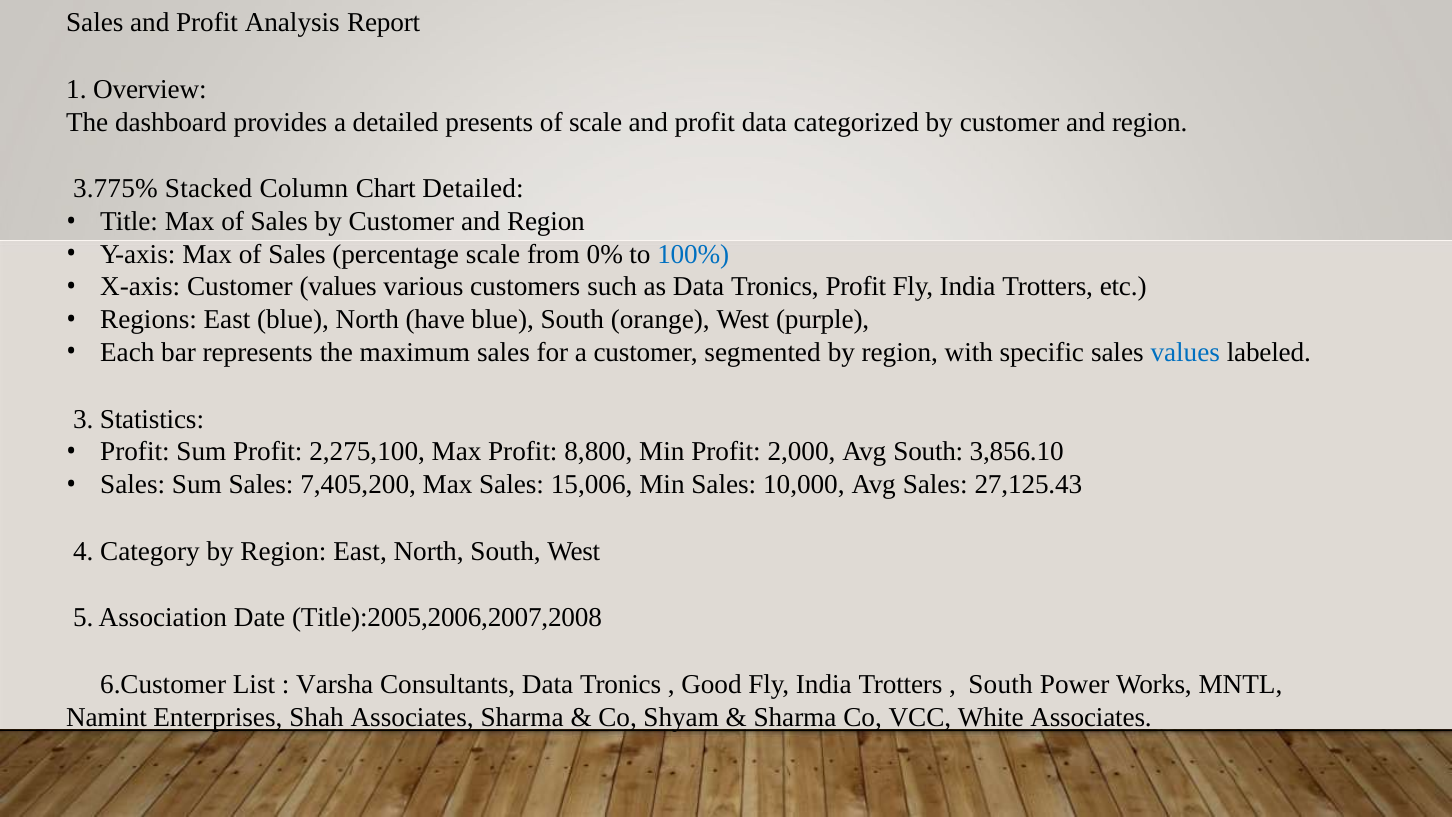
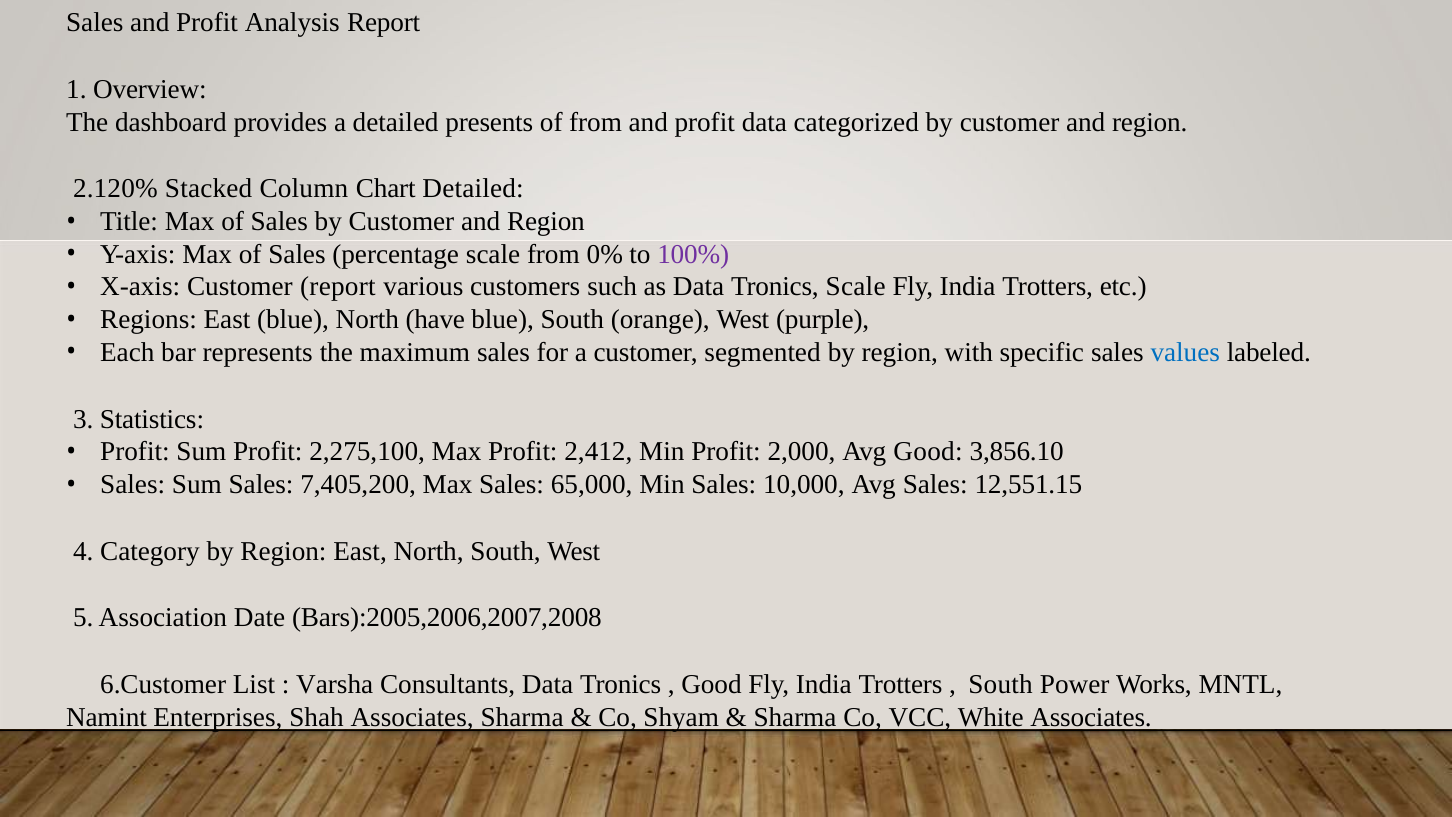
of scale: scale -> from
3.775%: 3.775% -> 2.120%
100% colour: blue -> purple
Customer values: values -> report
Tronics Profit: Profit -> Scale
8,800: 8,800 -> 2,412
Avg South: South -> Good
15,006: 15,006 -> 65,000
27,125.43: 27,125.43 -> 12,551.15
Title):2005,2006,2007,2008: Title):2005,2006,2007,2008 -> Bars):2005,2006,2007,2008
